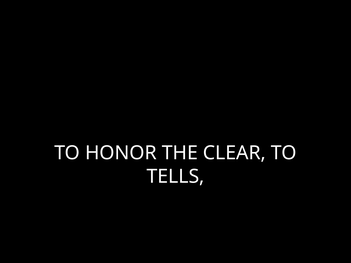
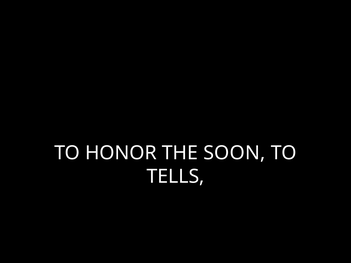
CLEAR: CLEAR -> SOON
